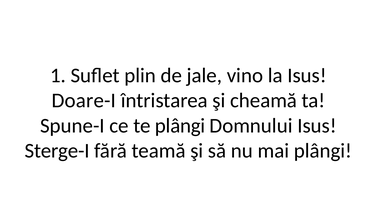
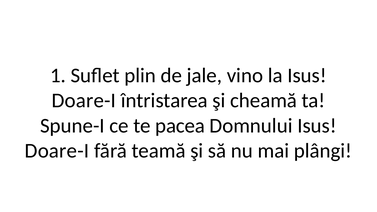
te plângi: plângi -> pacea
Sterge-I at (57, 151): Sterge-I -> Doare-I
